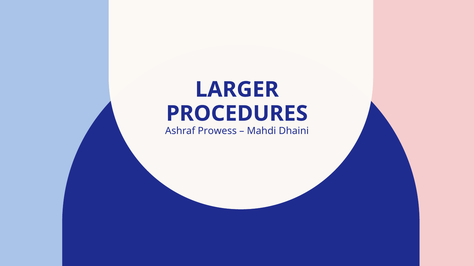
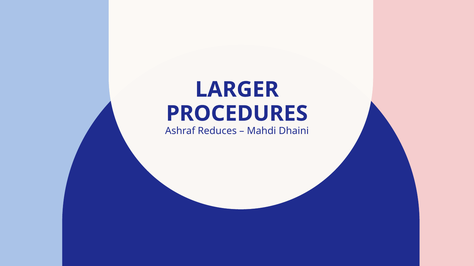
Prowess: Prowess -> Reduces
